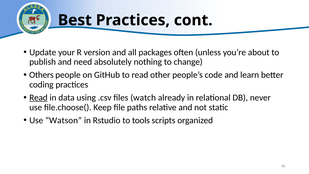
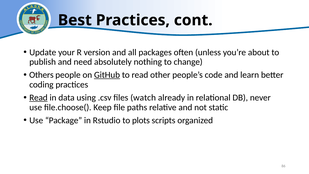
GitHub underline: none -> present
Watson: Watson -> Package
tools: tools -> plots
